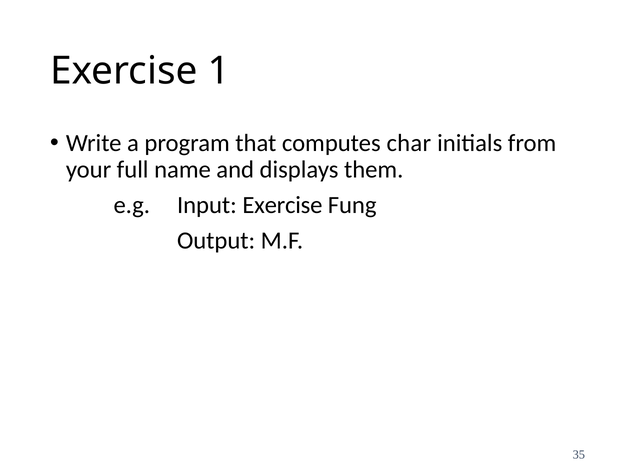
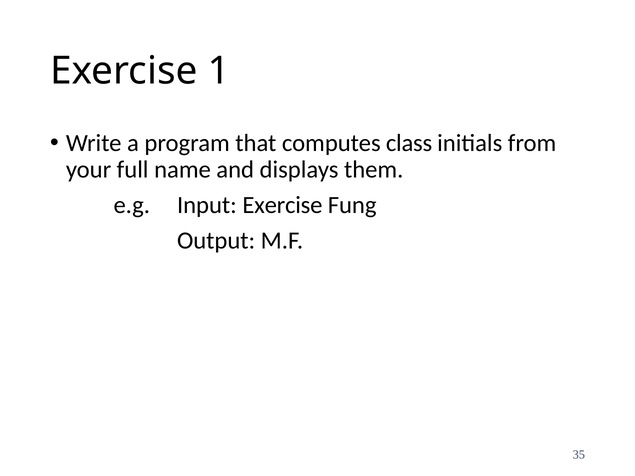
char: char -> class
